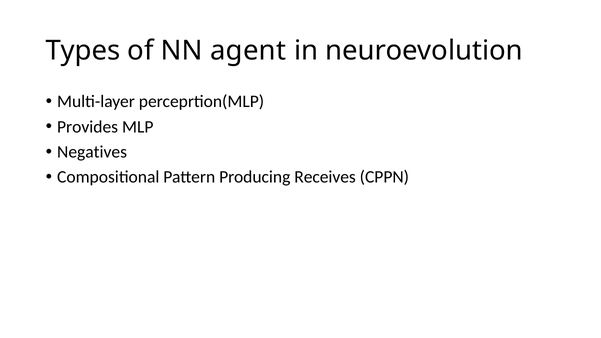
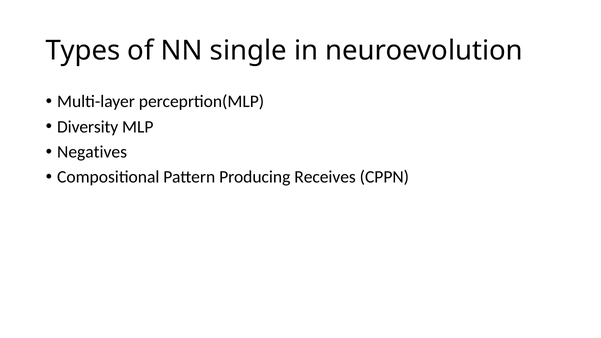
agent: agent -> single
Provides: Provides -> Diversity
